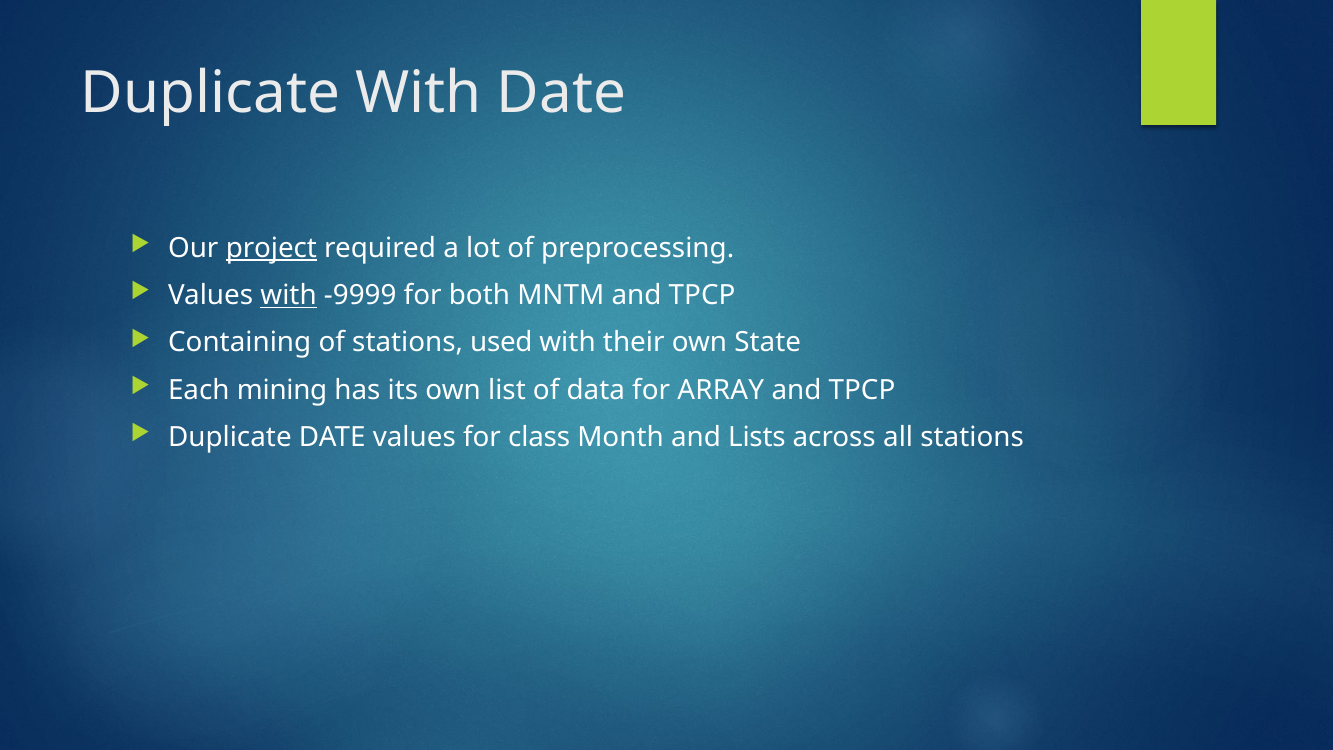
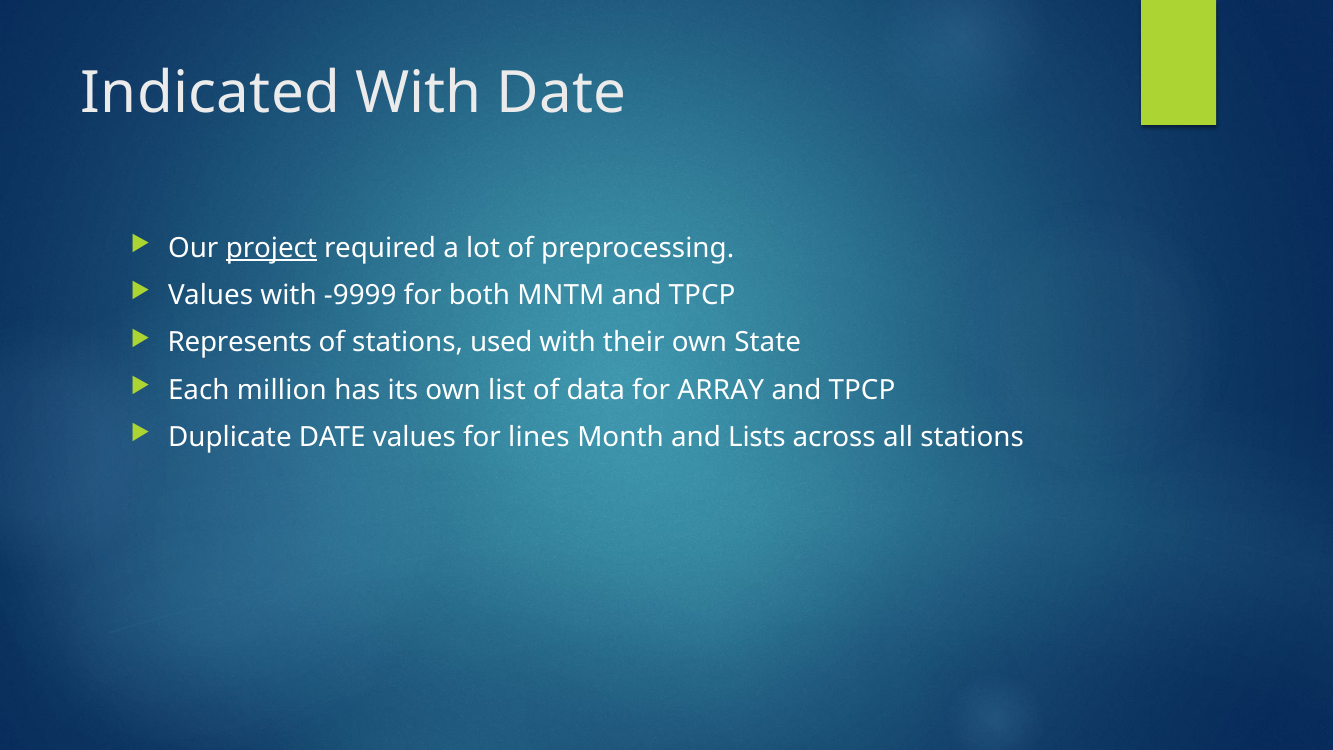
Duplicate at (210, 94): Duplicate -> Indicated
with at (289, 295) underline: present -> none
Containing: Containing -> Represents
mining: mining -> million
class: class -> lines
